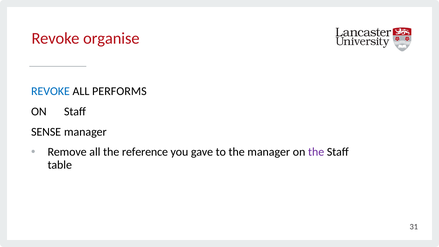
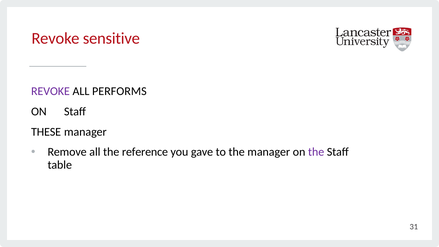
organise: organise -> sensitive
REVOKE at (50, 91) colour: blue -> purple
SENSE: SENSE -> THESE
